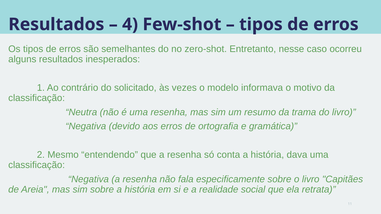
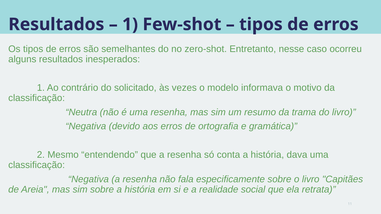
4 at (130, 24): 4 -> 1
